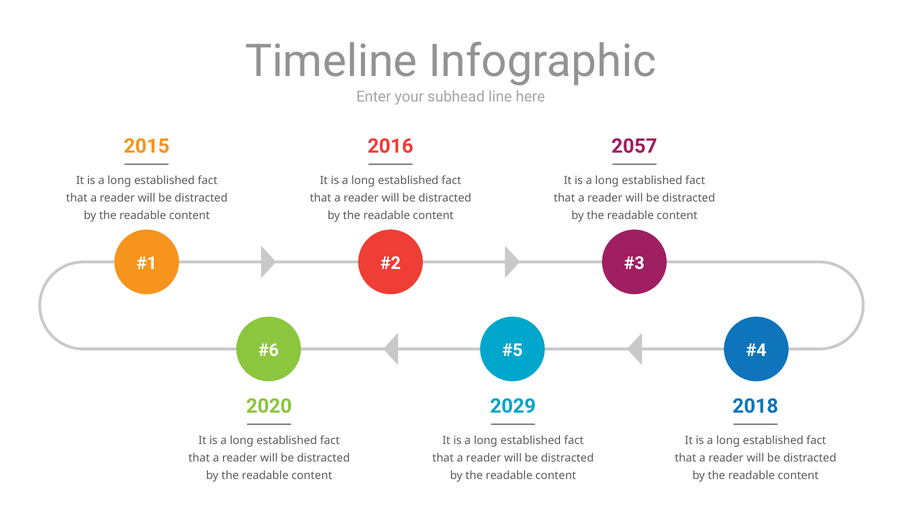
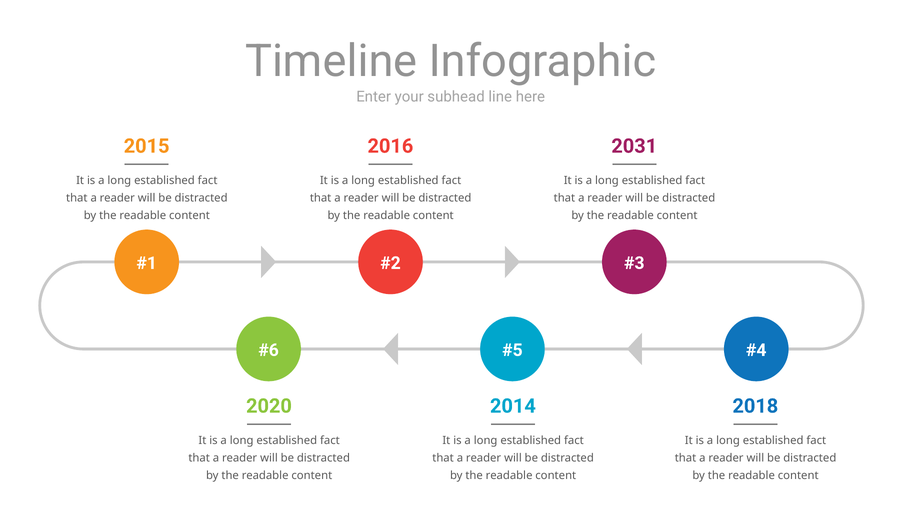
2057: 2057 -> 2031
2029: 2029 -> 2014
